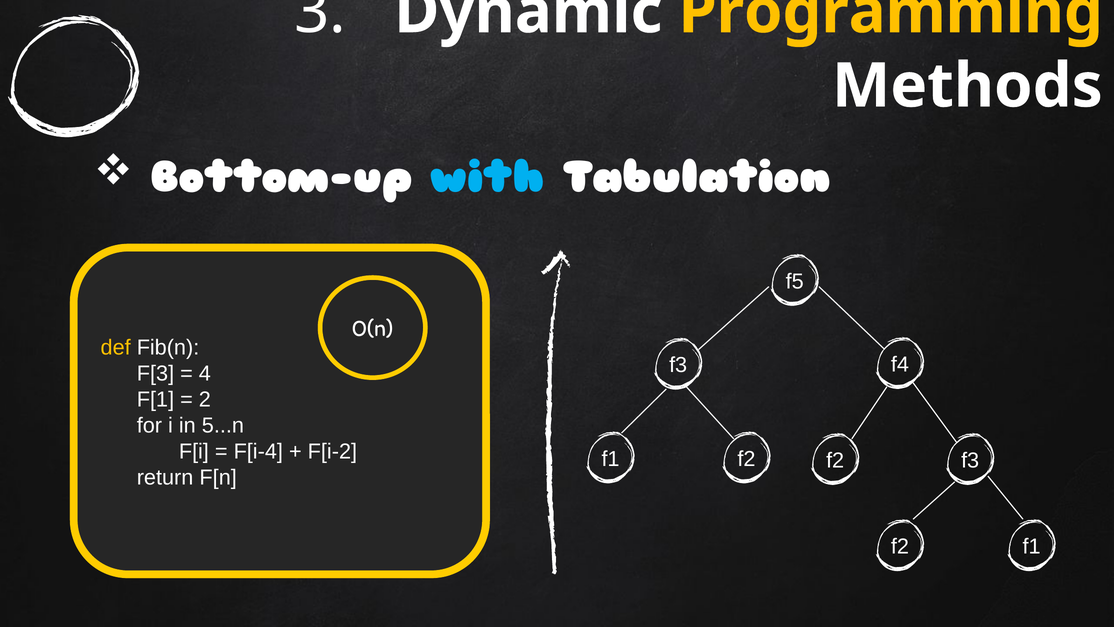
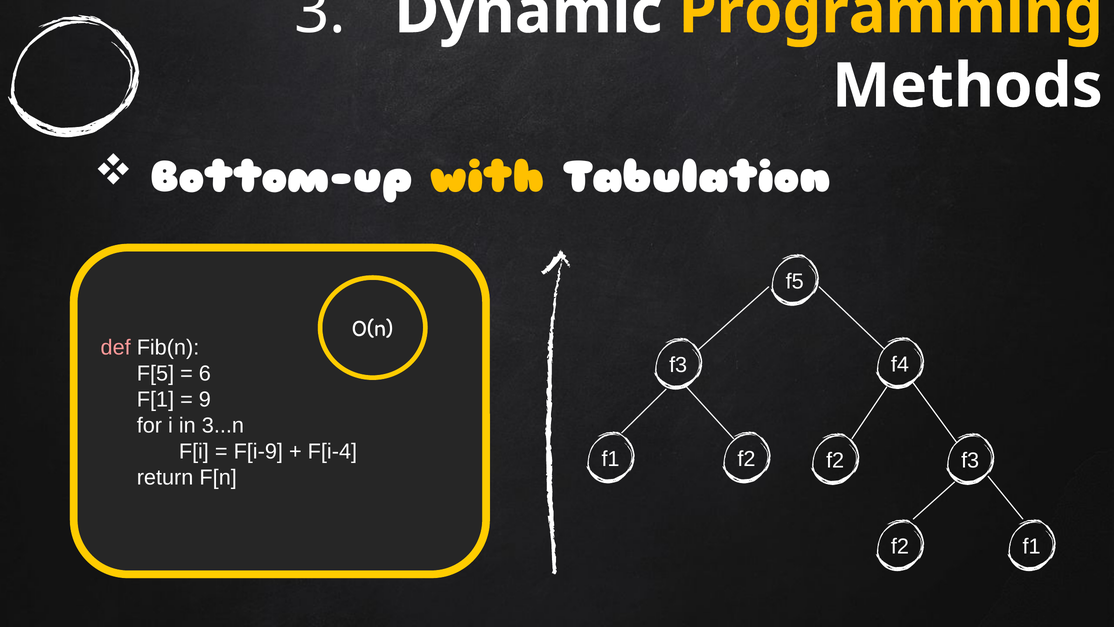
with colour: light blue -> yellow
def colour: yellow -> pink
F[3: F[3 -> F[5
4: 4 -> 6
2: 2 -> 9
5...n: 5...n -> 3...n
F[i-4: F[i-4 -> F[i-9
F[i-2: F[i-2 -> F[i-4
